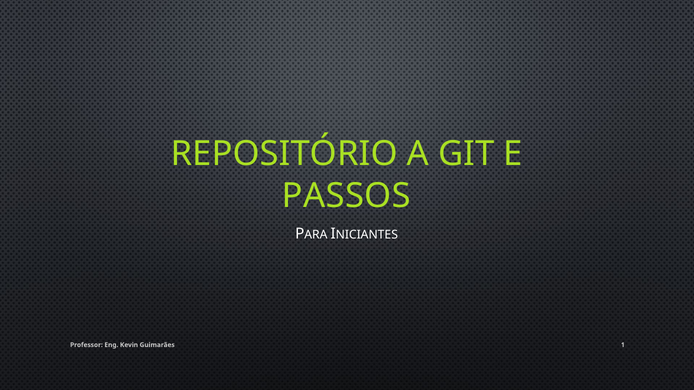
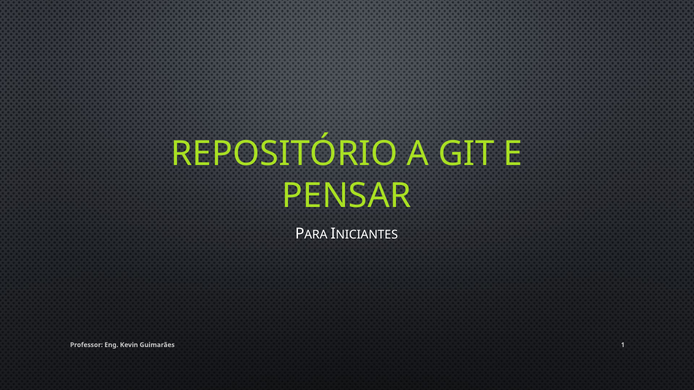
PASSOS: PASSOS -> PENSAR
